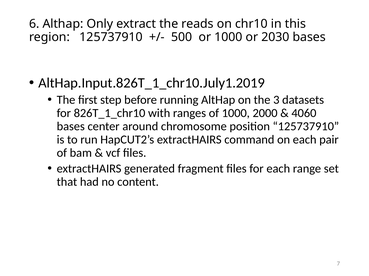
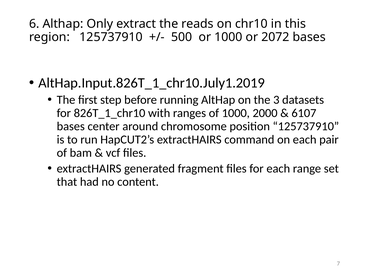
2030: 2030 -> 2072
4060: 4060 -> 6107
